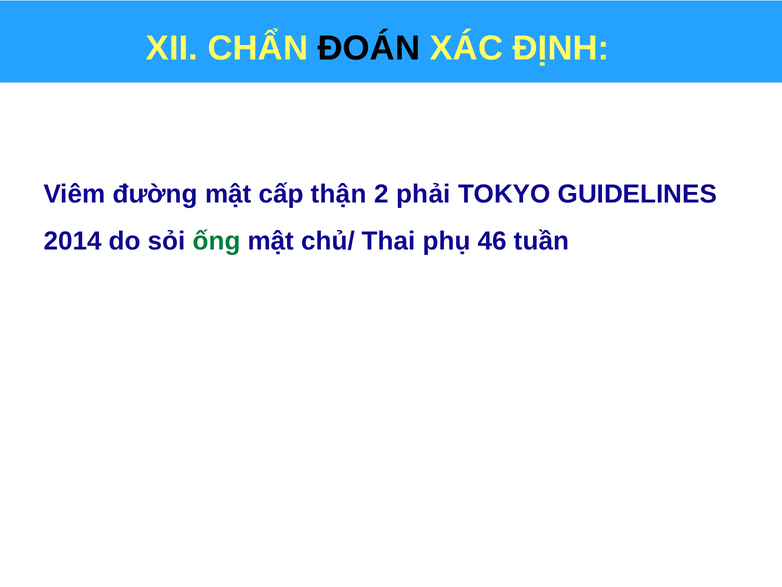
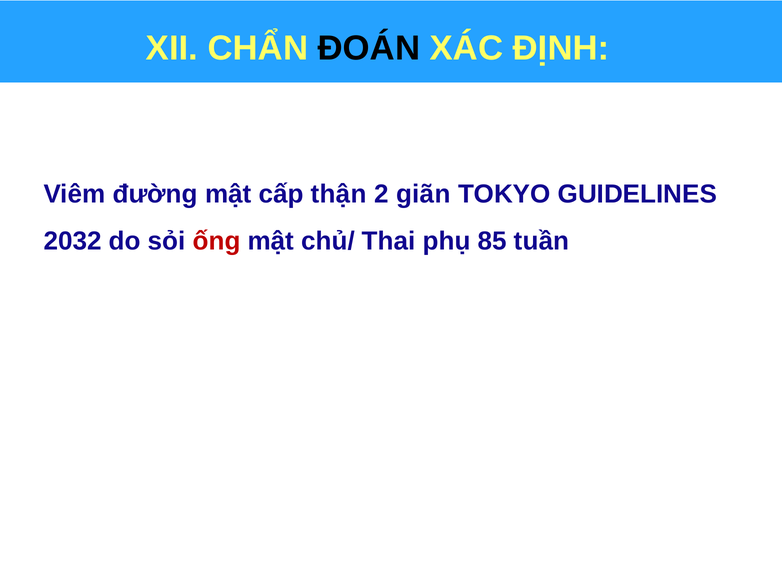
phải: phải -> giãn
2014: 2014 -> 2032
ống colour: green -> red
46: 46 -> 85
